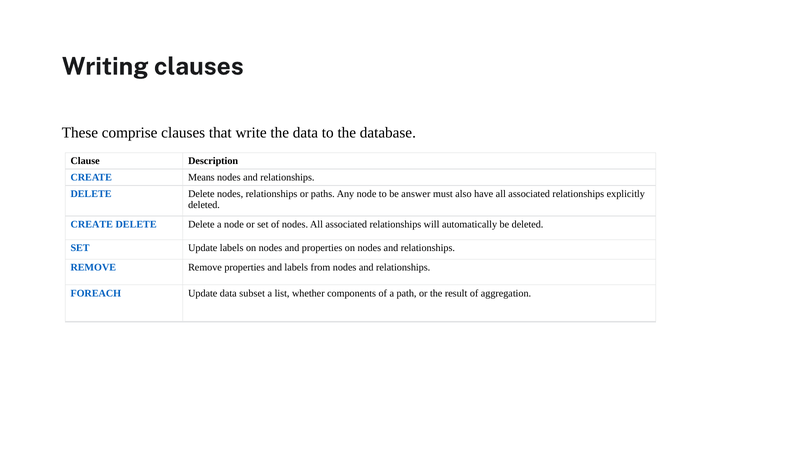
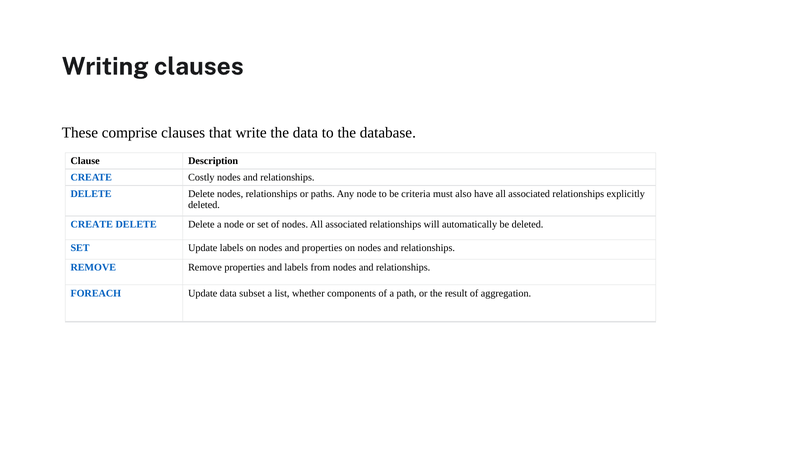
Means: Means -> Costly
answer: answer -> criteria
